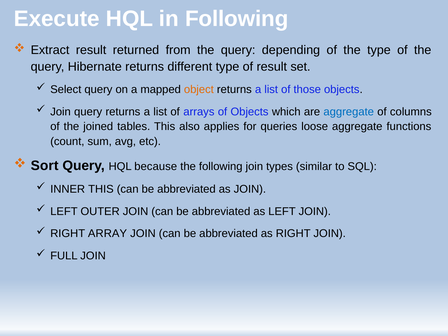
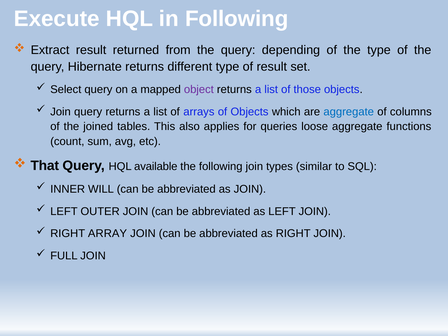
object colour: orange -> purple
Sort: Sort -> That
because: because -> available
INNER THIS: THIS -> WILL
